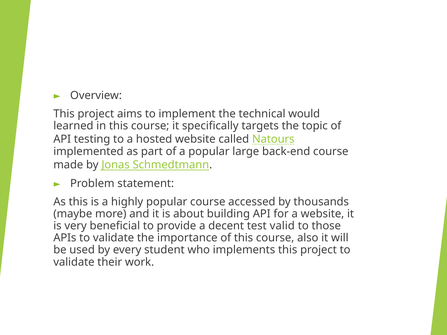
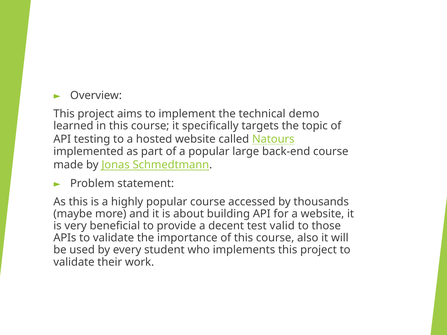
would: would -> demo
